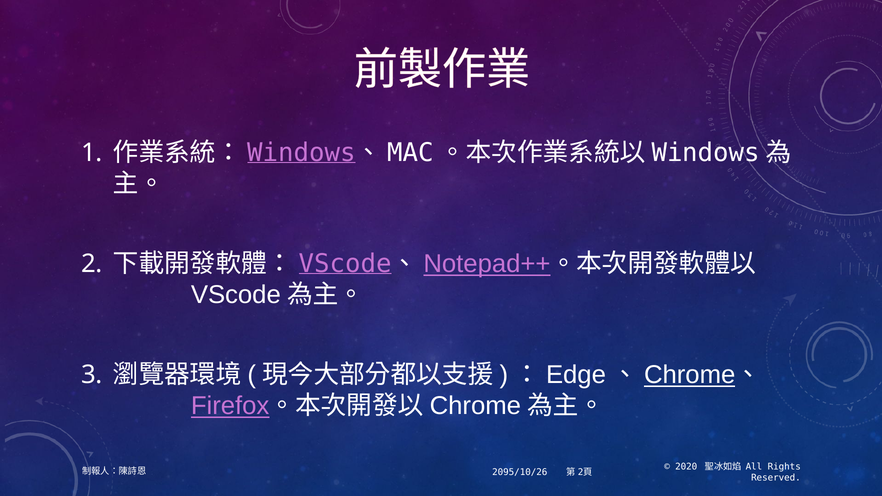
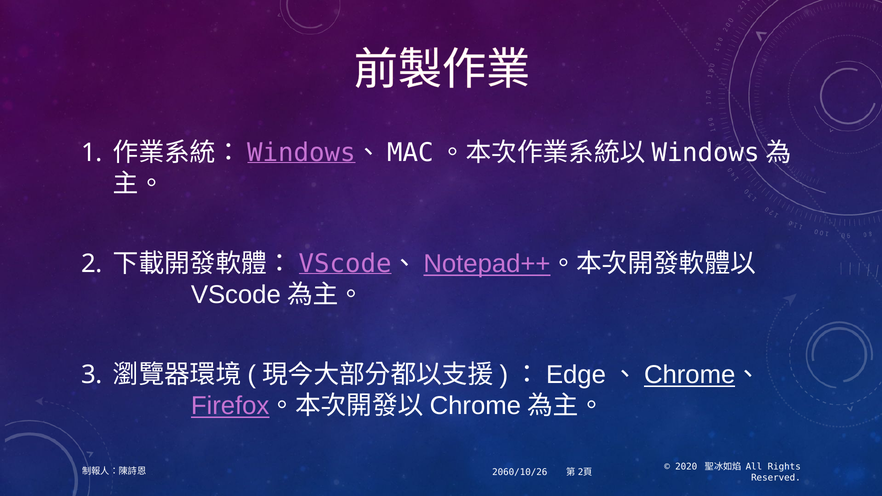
2095/10/26: 2095/10/26 -> 2060/10/26
